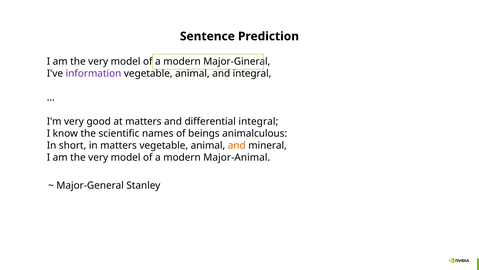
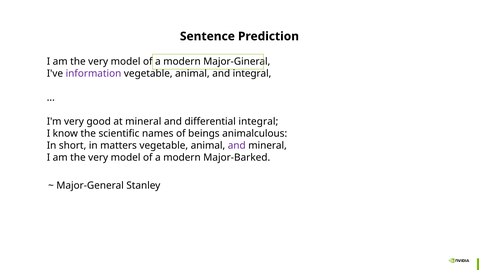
at matters: matters -> mineral
and at (237, 145) colour: orange -> purple
Major-Animal: Major-Animal -> Major-Barked
